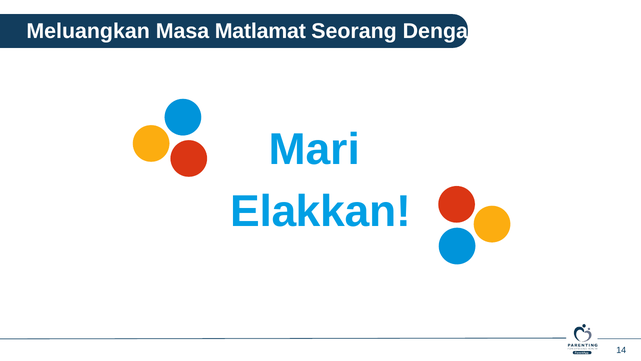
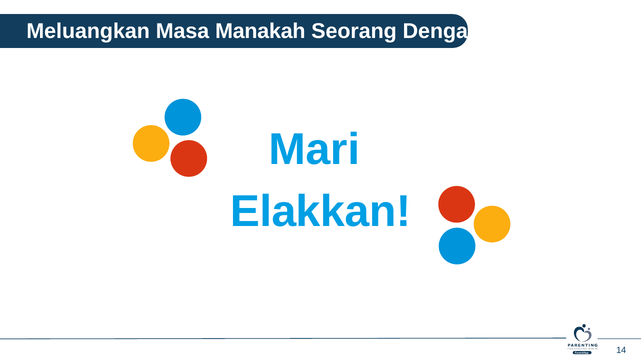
Matlamat: Matlamat -> Manakah
